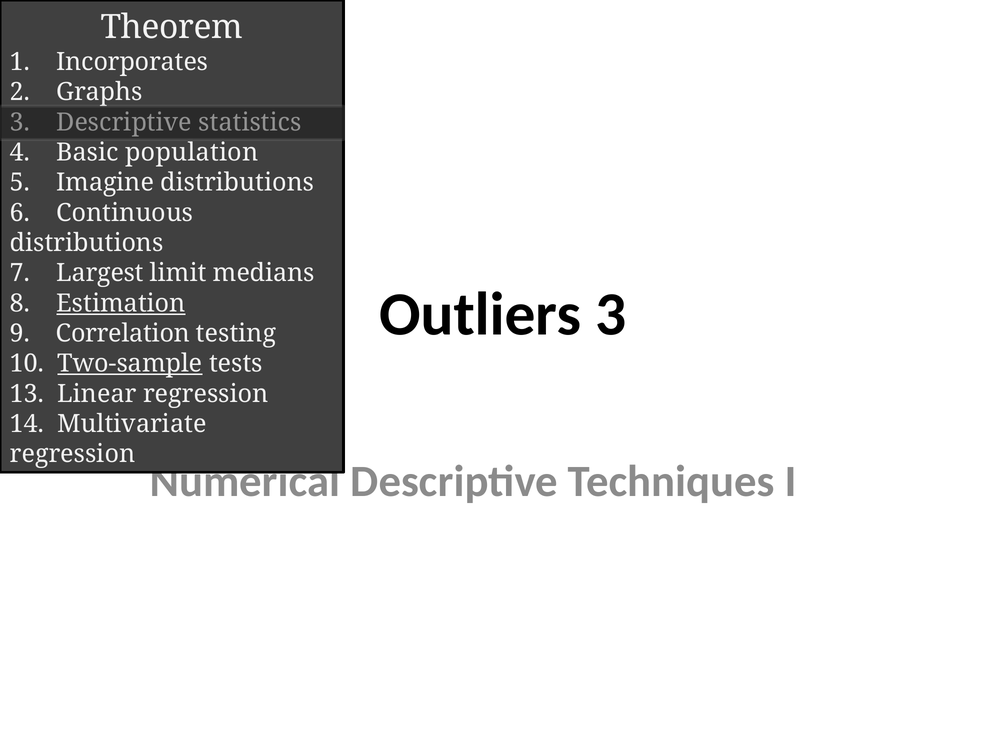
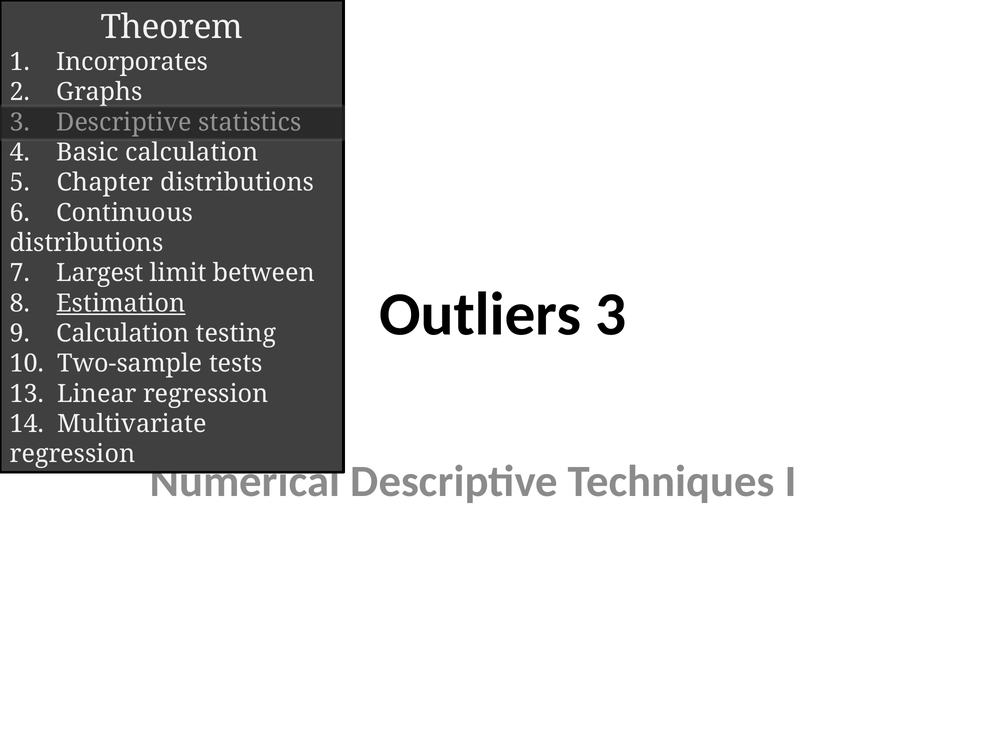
Basic population: population -> calculation
Imagine: Imagine -> Chapter
medians: medians -> between
9 Correlation: Correlation -> Calculation
Two-sample underline: present -> none
